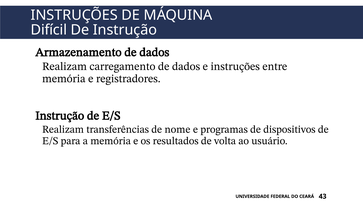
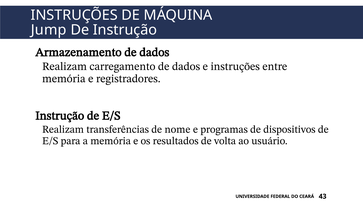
Difícil: Difícil -> Jump
